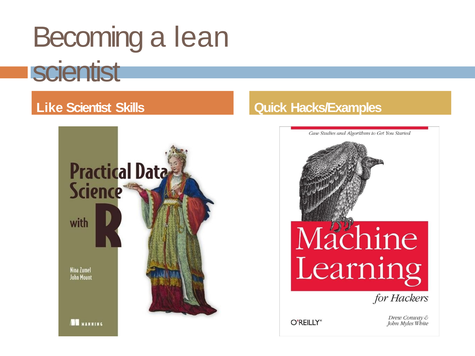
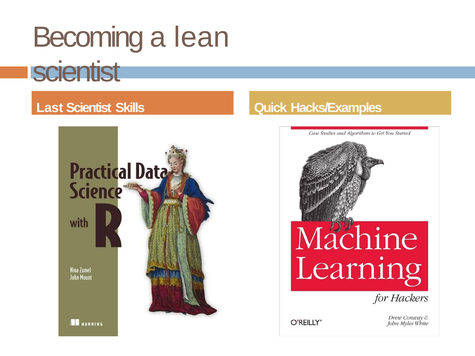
Like: Like -> Last
